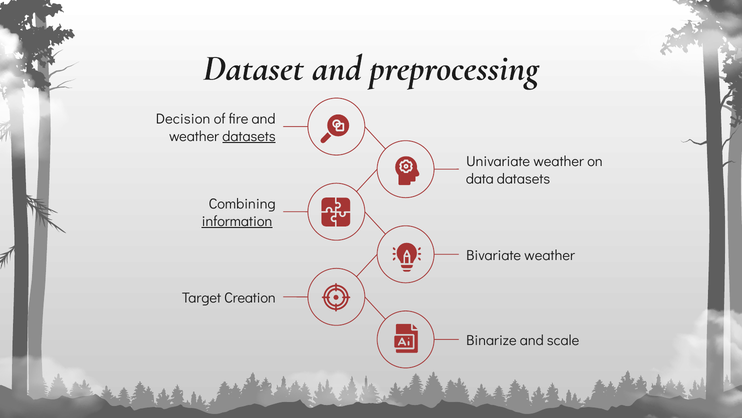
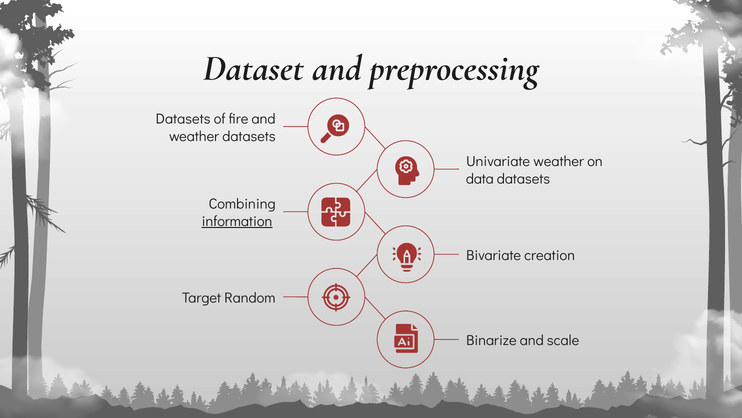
Decision at (183, 119): Decision -> Datasets
datasets at (249, 136) underline: present -> none
Bivariate weather: weather -> creation
Creation: Creation -> Random
